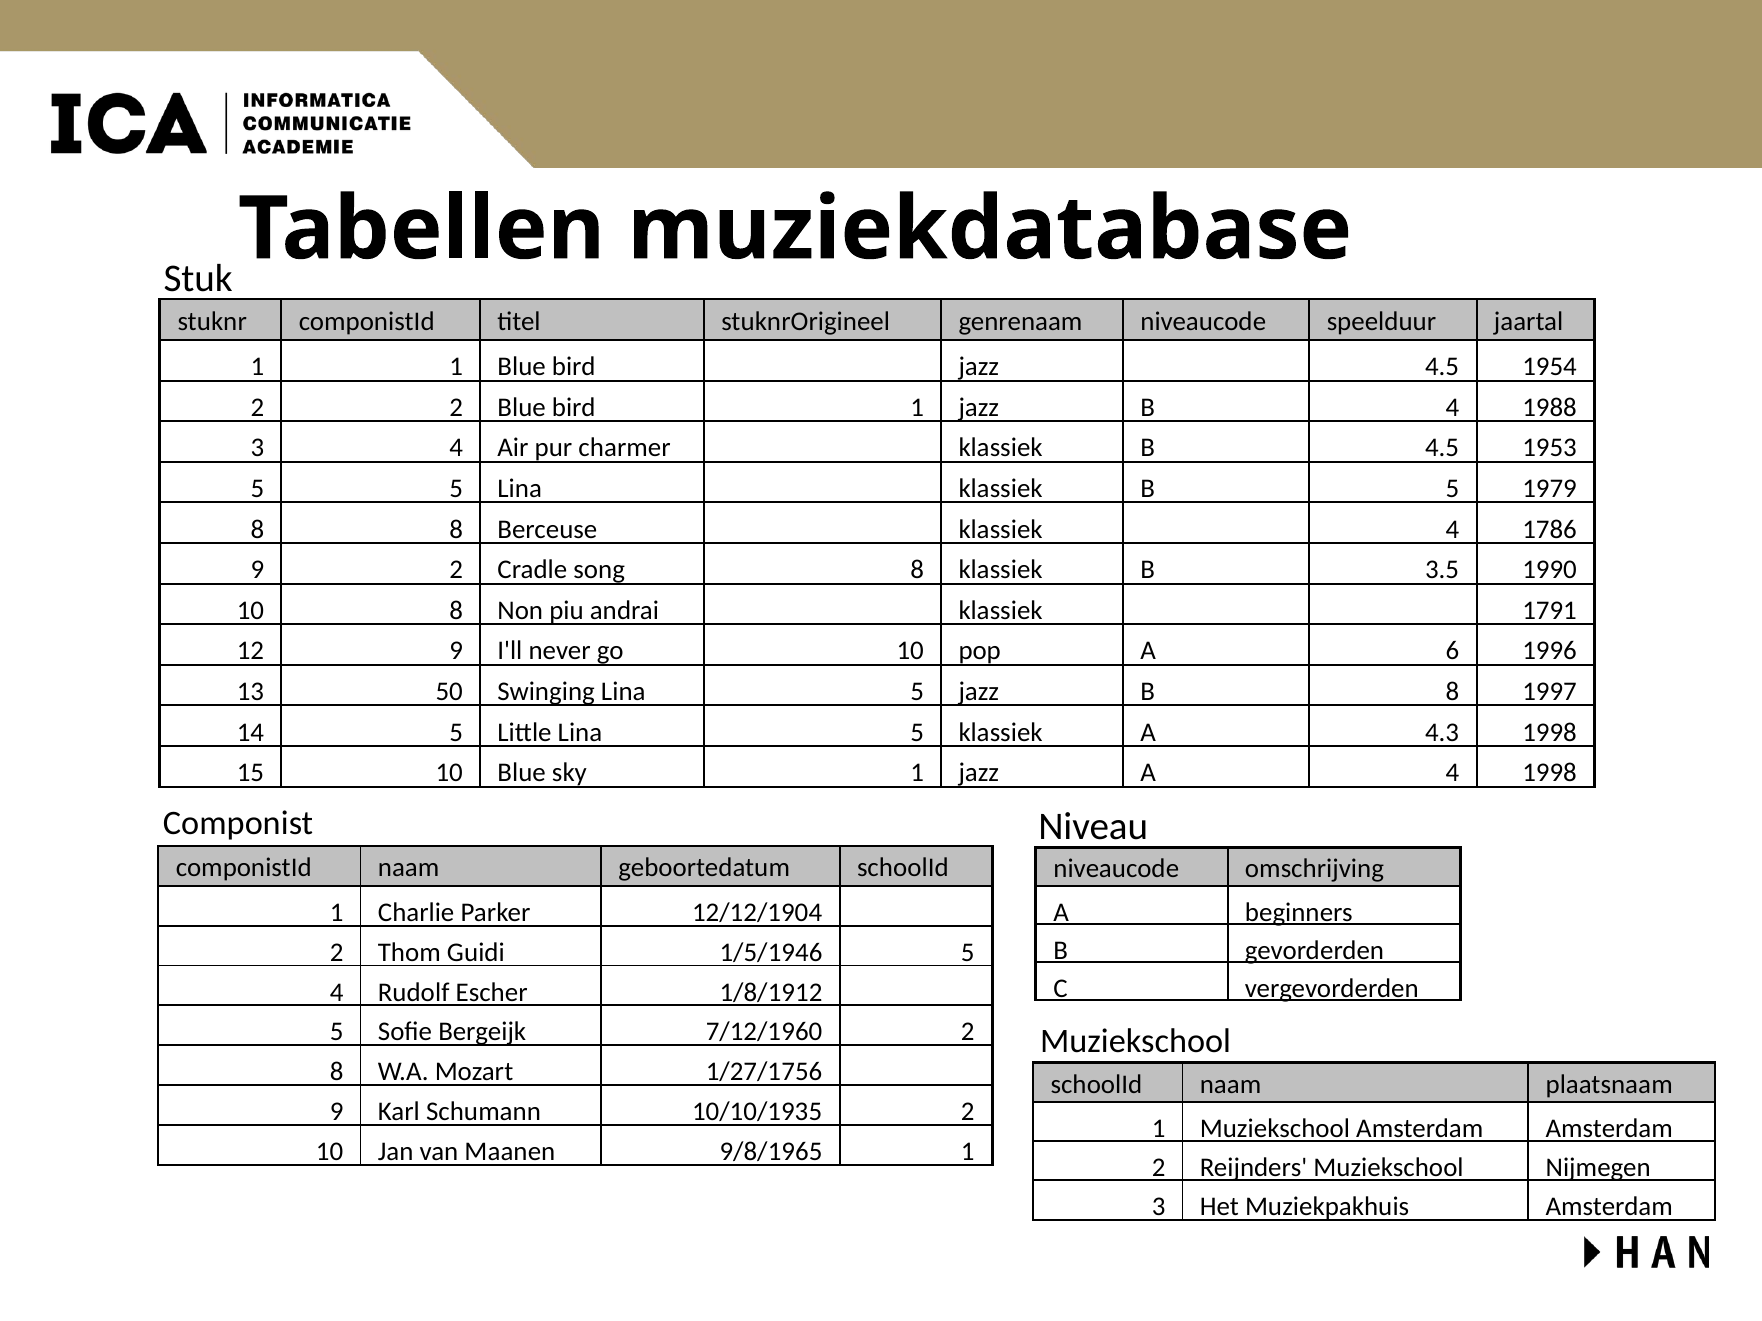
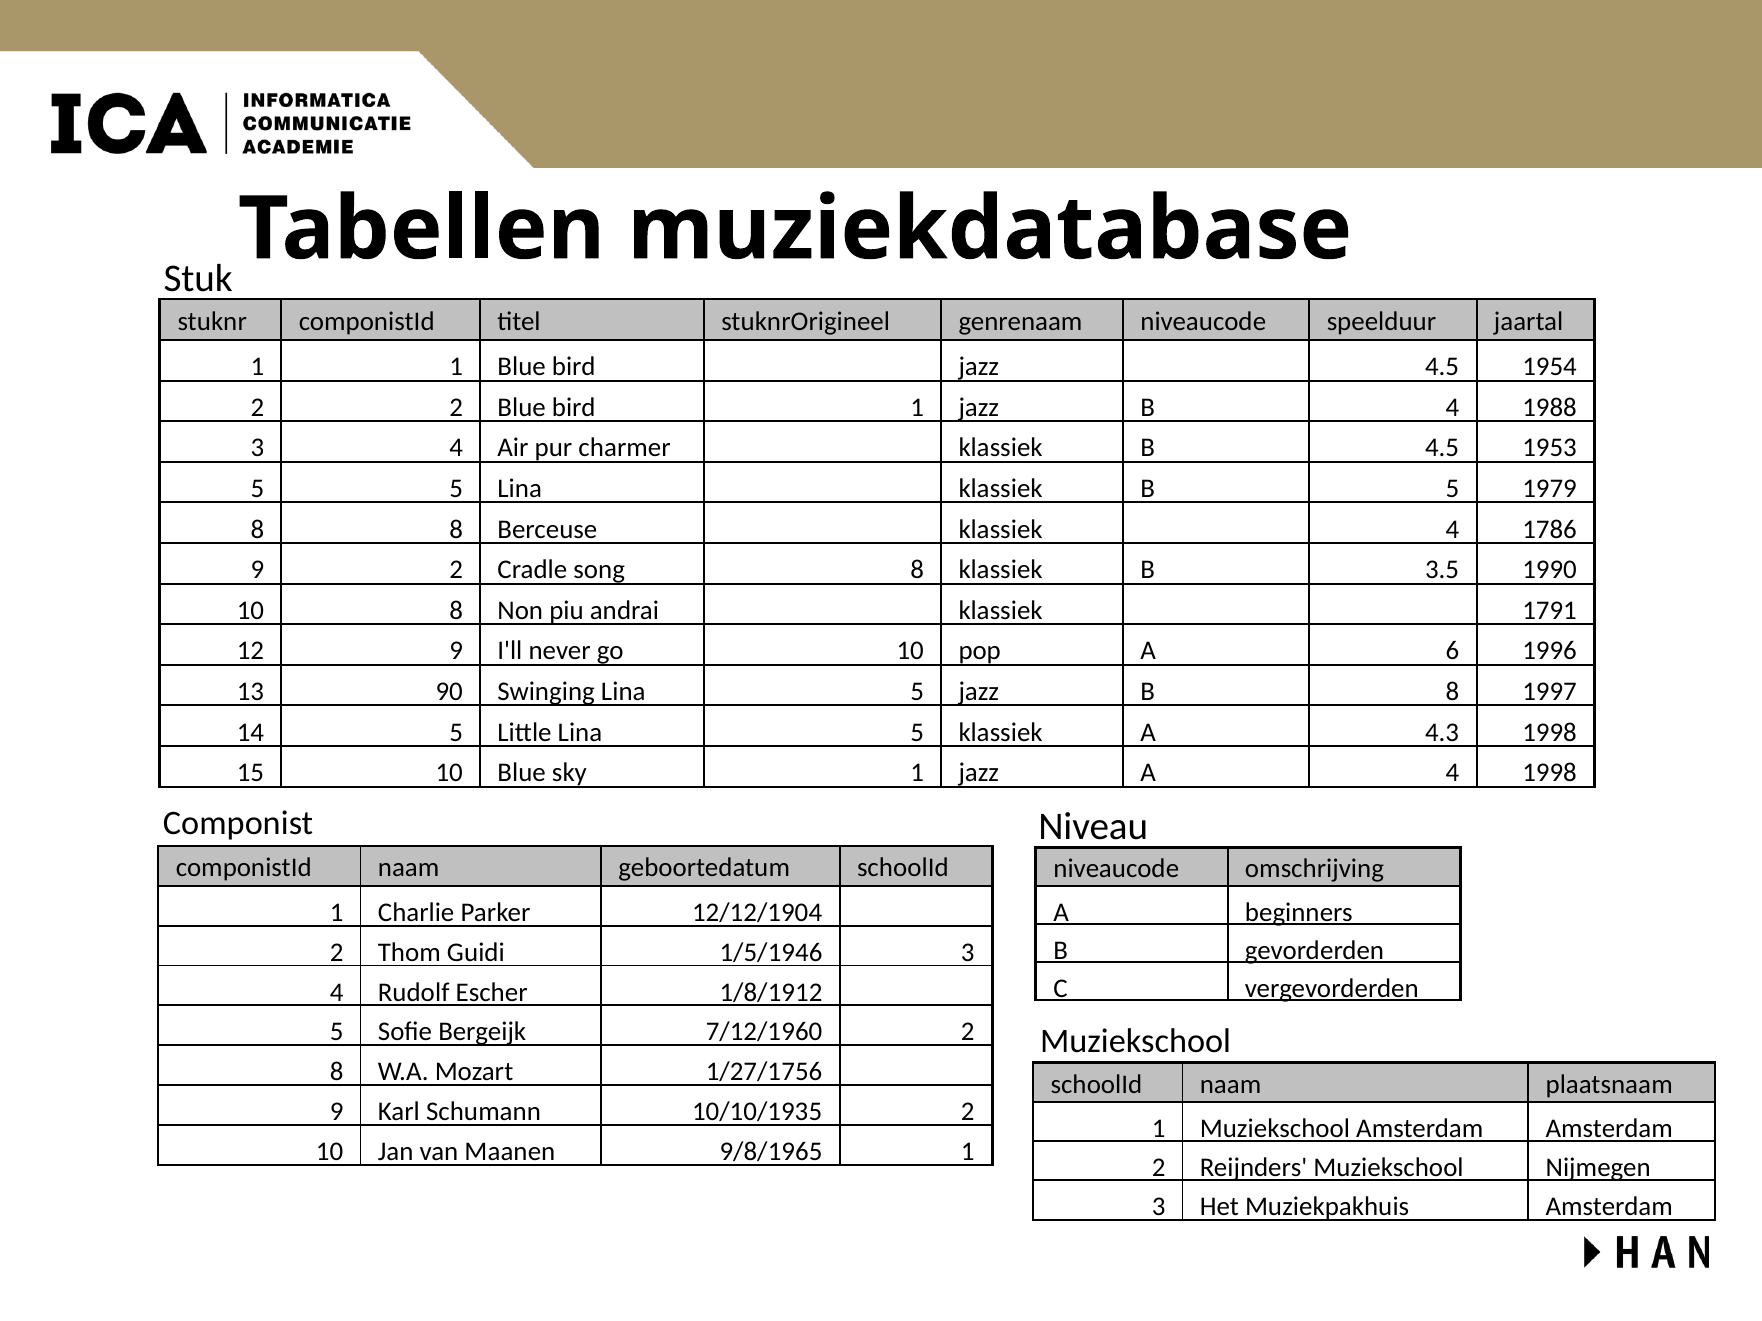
50: 50 -> 90
1/5/1946 5: 5 -> 3
